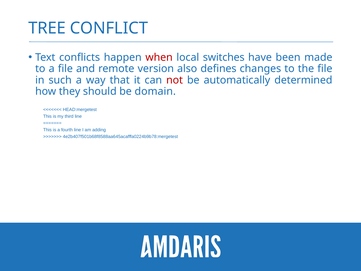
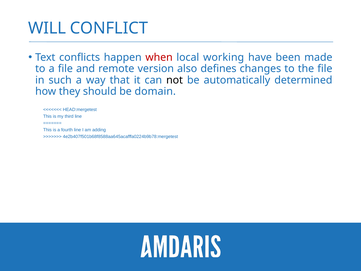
TREE: TREE -> WILL
switches: switches -> working
not colour: red -> black
